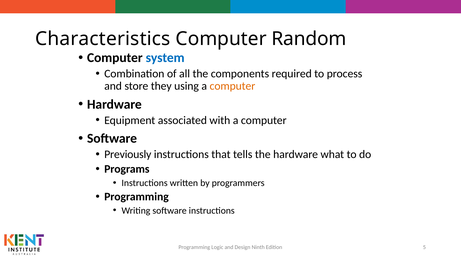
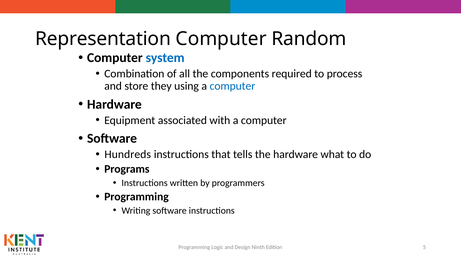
Characteristics: Characteristics -> Representation
computer at (232, 86) colour: orange -> blue
Previously: Previously -> Hundreds
